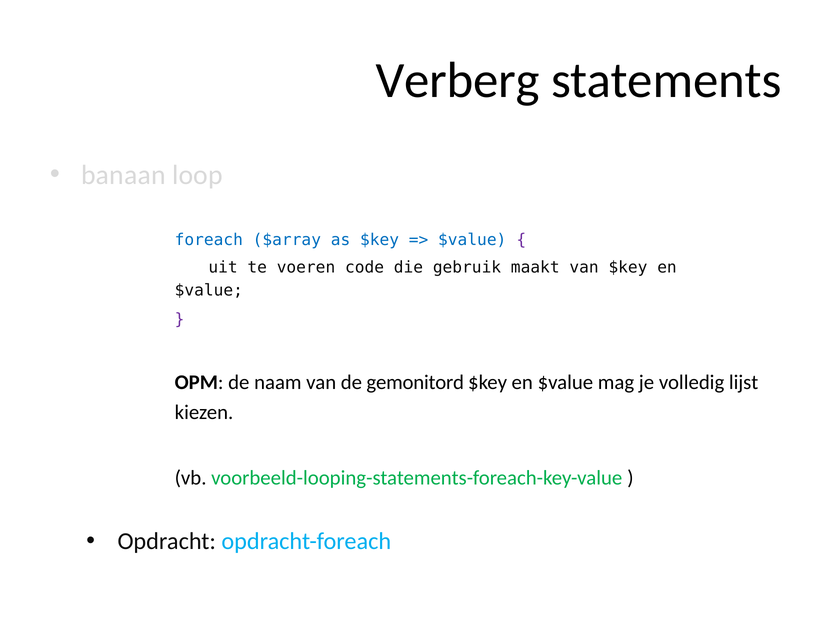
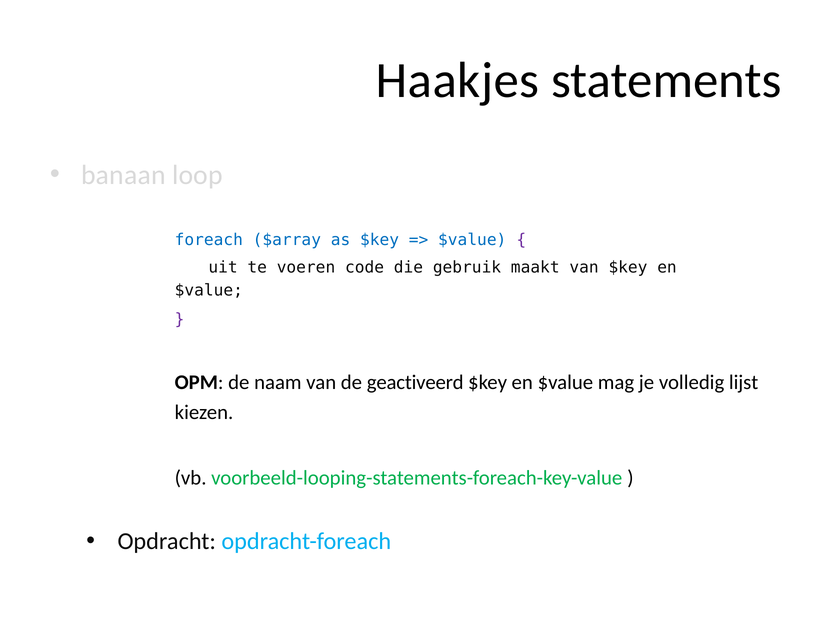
Verberg: Verberg -> Haakjes
gemonitord: gemonitord -> geactiveerd
